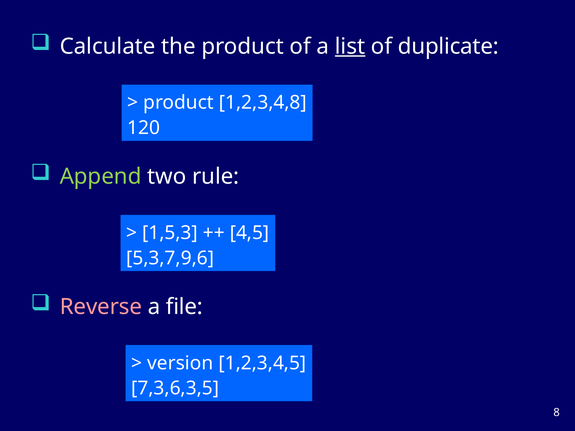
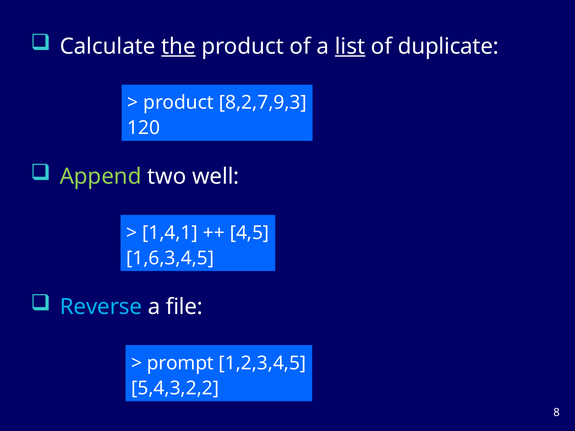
the underline: none -> present
1,2,3,4,8: 1,2,3,4,8 -> 8,2,7,9,3
rule: rule -> well
1,5,3: 1,5,3 -> 1,4,1
5,3,7,9,6: 5,3,7,9,6 -> 1,6,3,4,5
Reverse colour: pink -> light blue
version: version -> prompt
7,3,6,3,5: 7,3,6,3,5 -> 5,4,3,2,2
